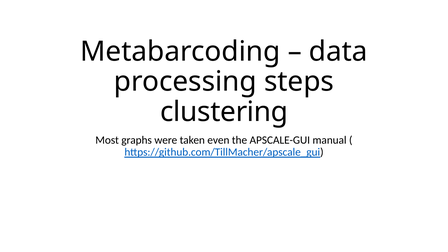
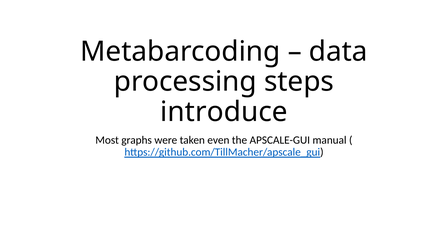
clustering: clustering -> introduce
